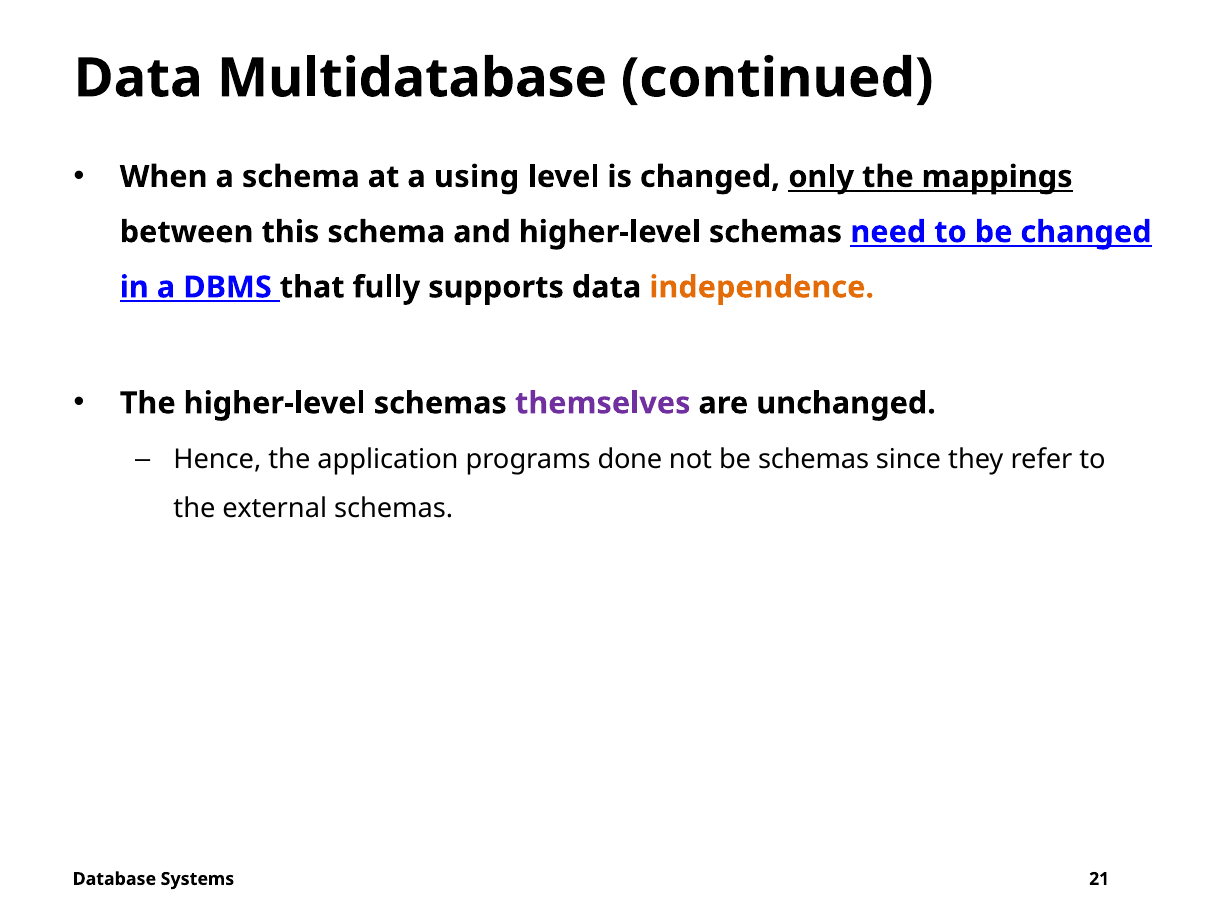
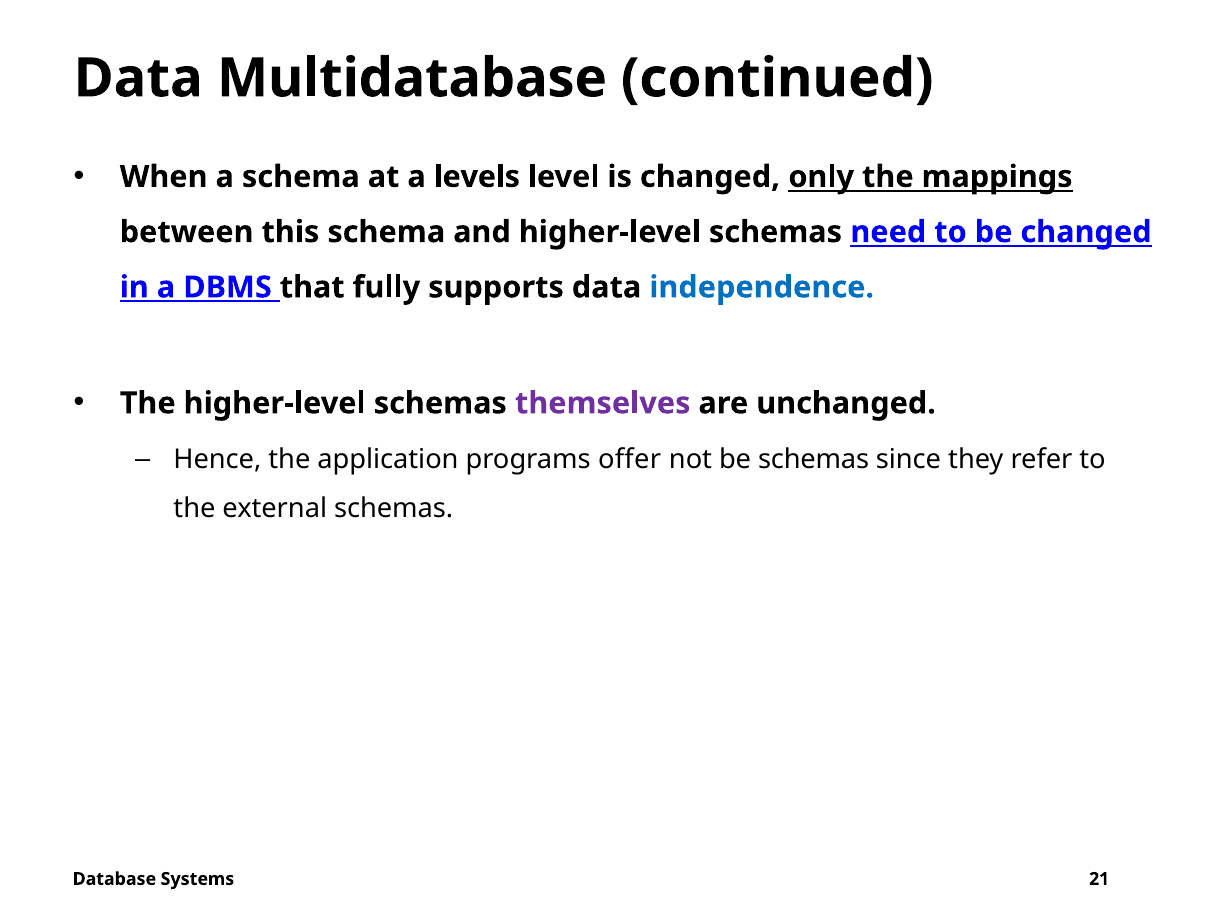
using: using -> levels
independence colour: orange -> blue
done: done -> offer
